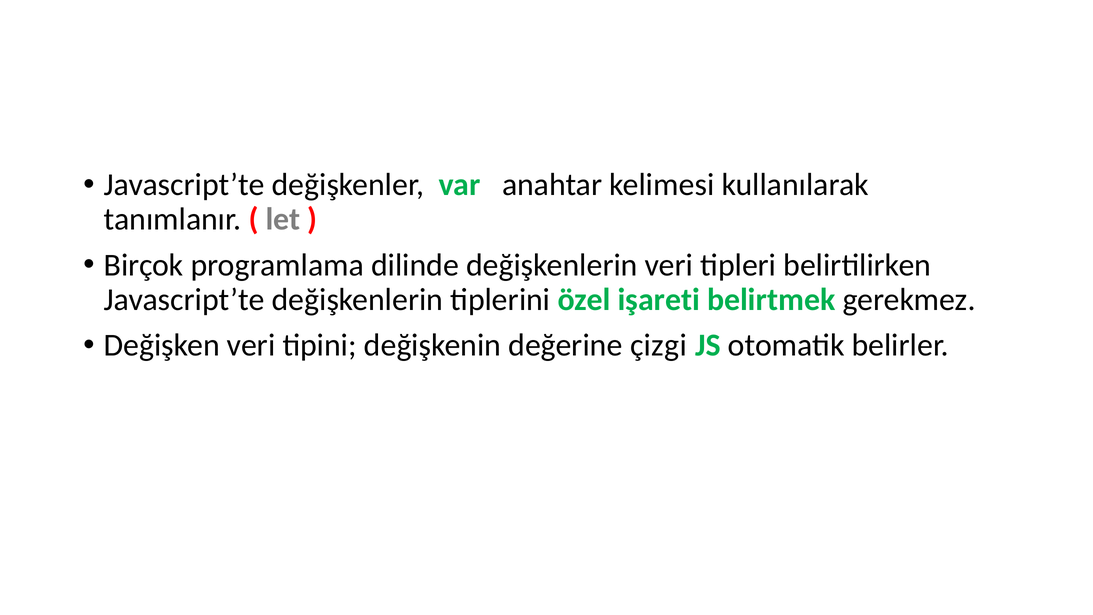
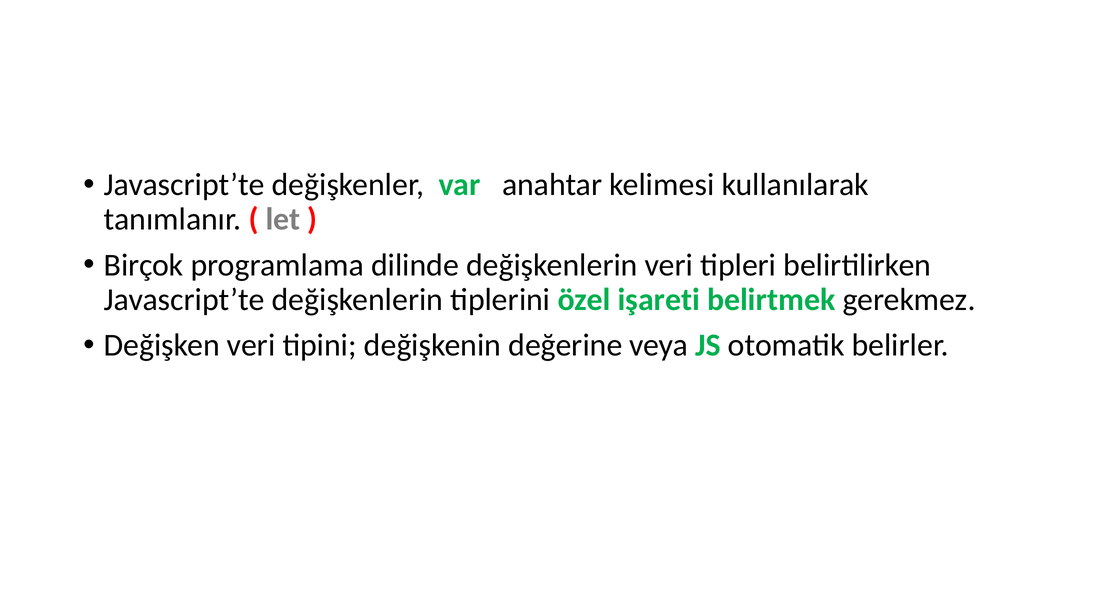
çizgi: çizgi -> veya
